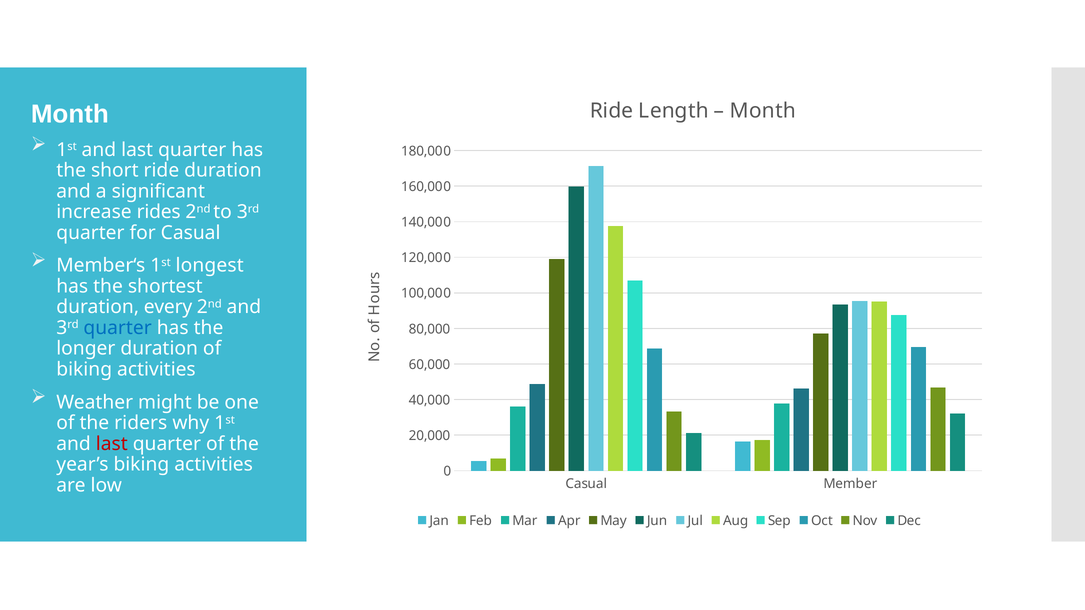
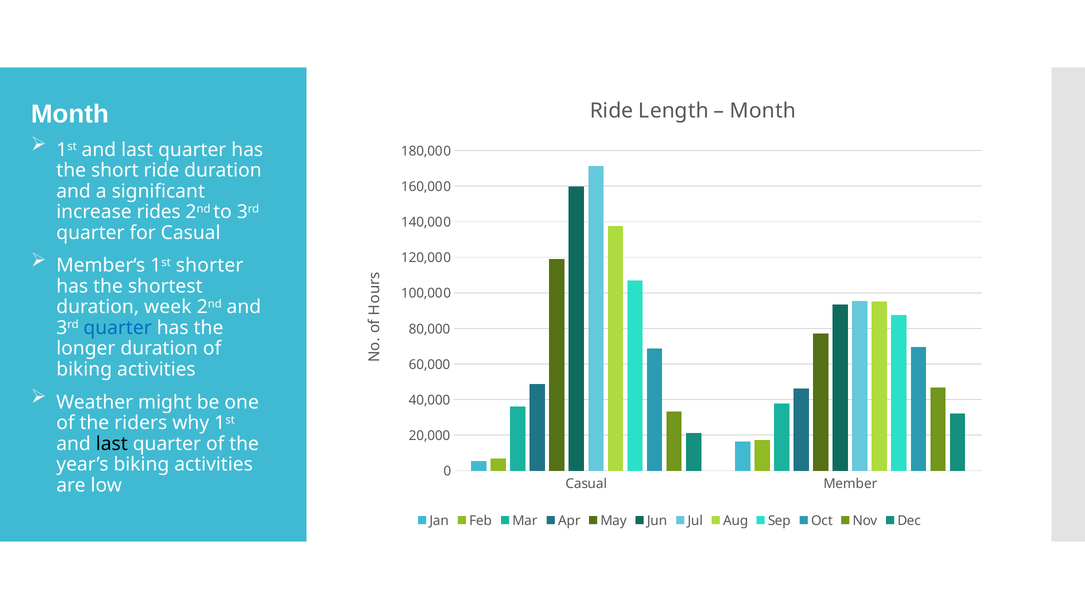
longest: longest -> shorter
every: every -> week
last at (112, 444) colour: red -> black
